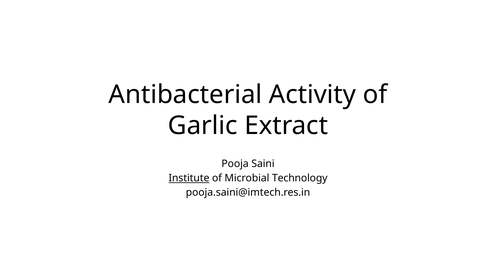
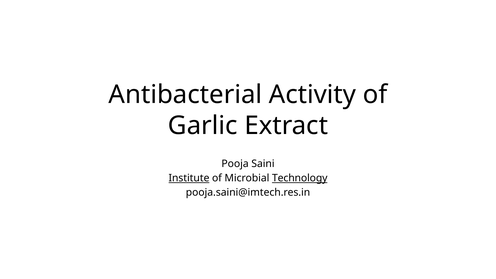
Technology underline: none -> present
